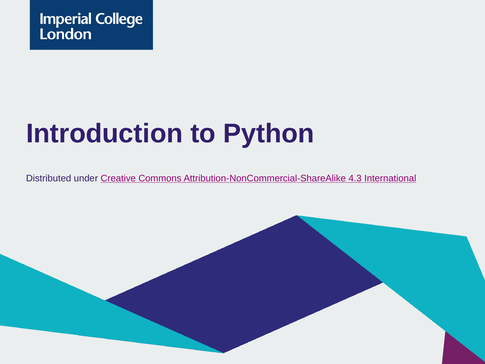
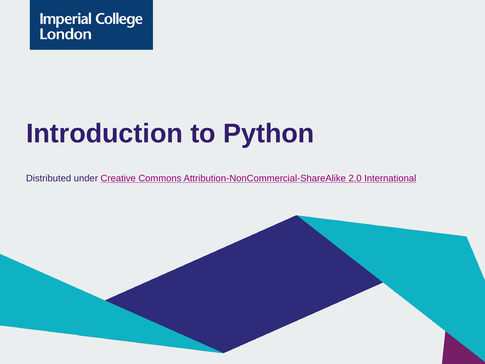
4.3: 4.3 -> 2.0
